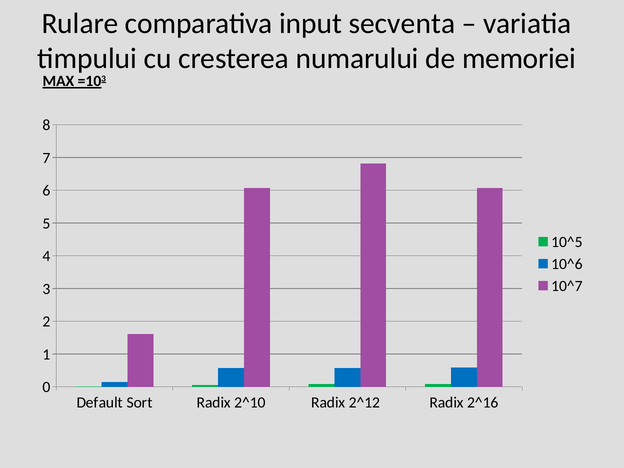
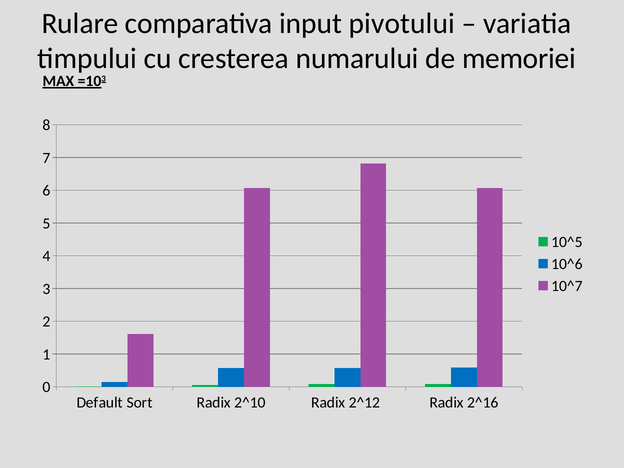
secventa: secventa -> pivotului
